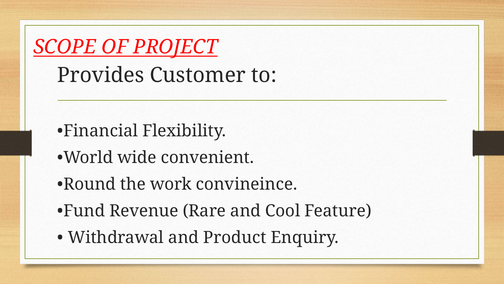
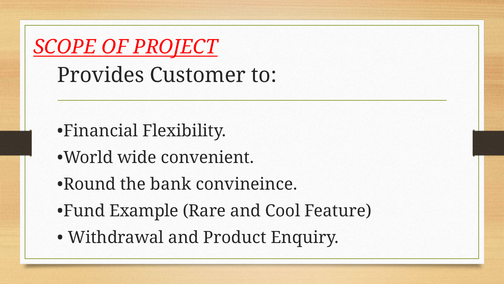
work: work -> bank
Revenue: Revenue -> Example
